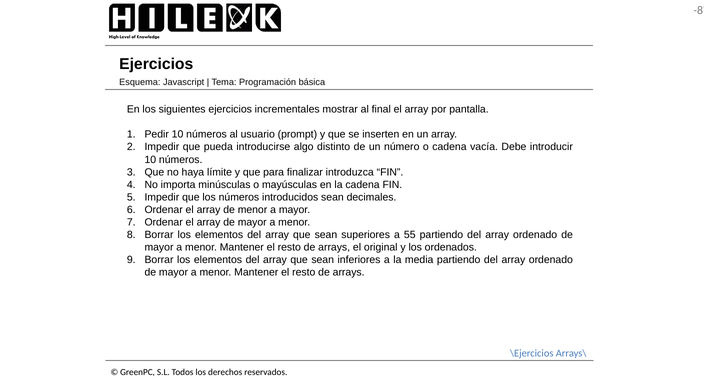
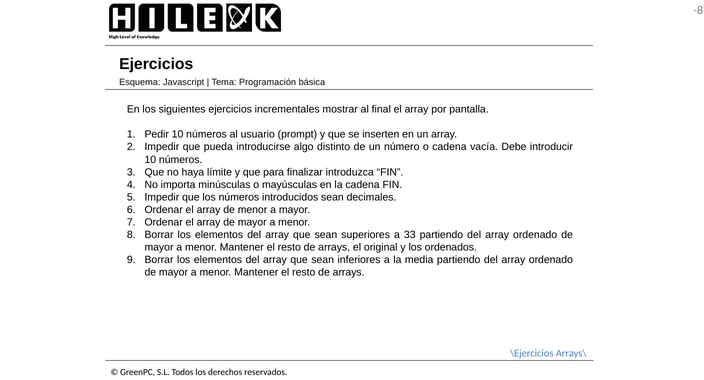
55: 55 -> 33
